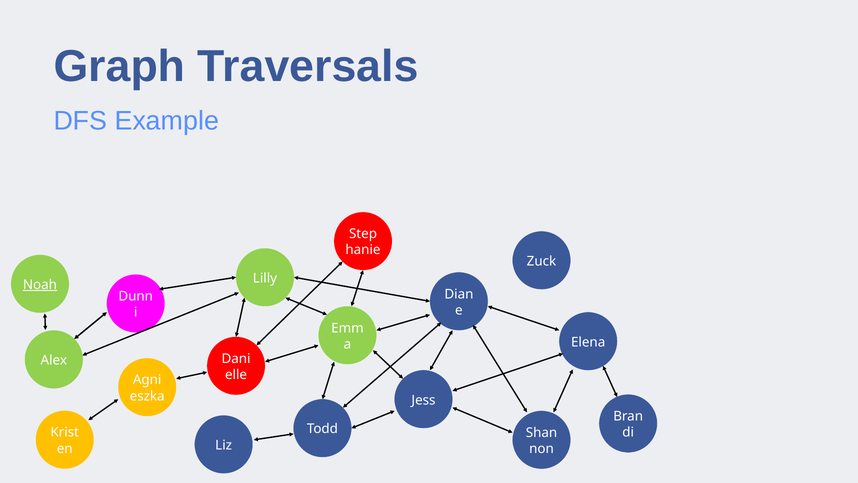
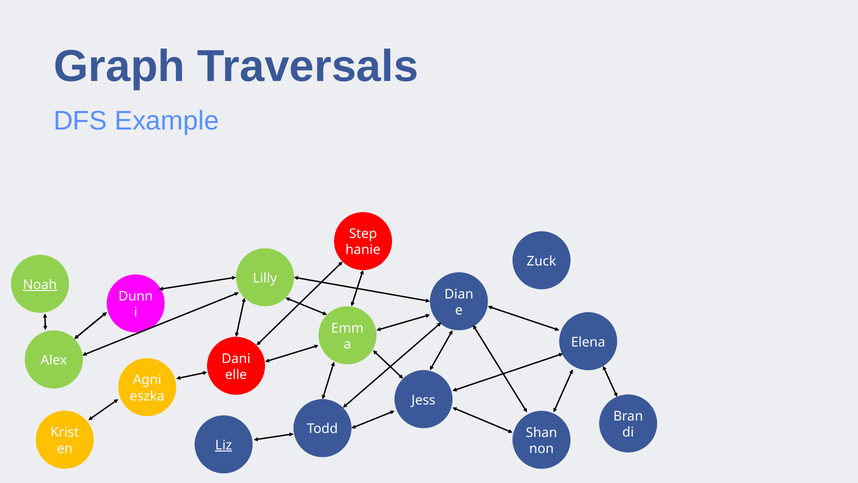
Liz underline: none -> present
